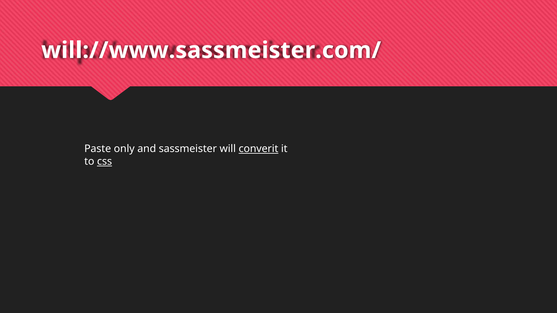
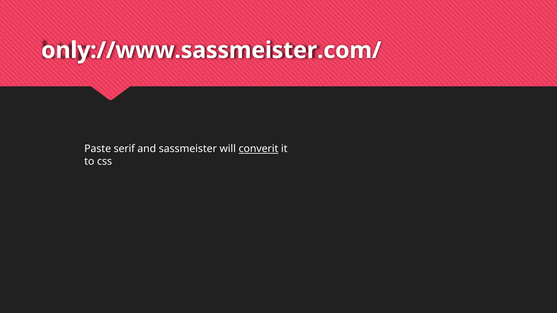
will://www.sassmeister.com/: will://www.sassmeister.com/ -> only://www.sassmeister.com/
only: only -> serif
css underline: present -> none
